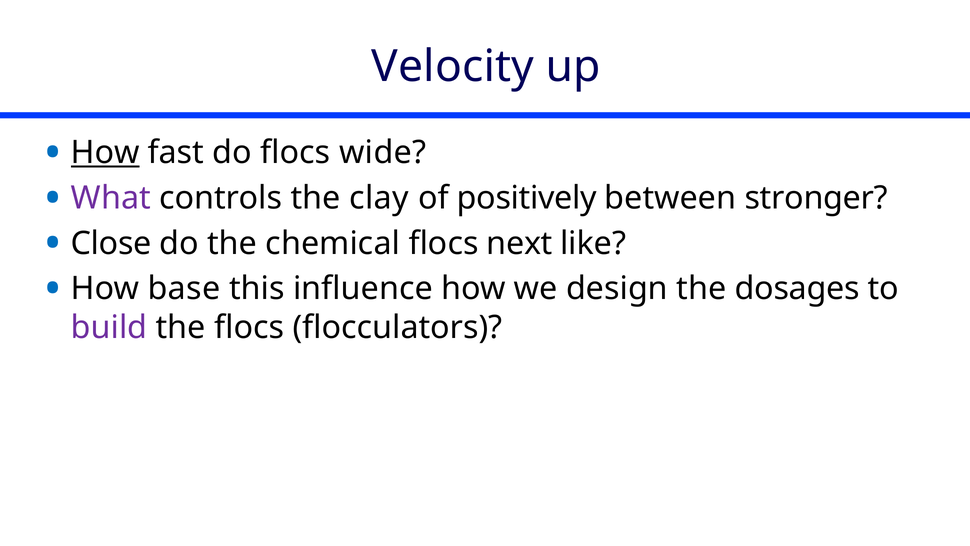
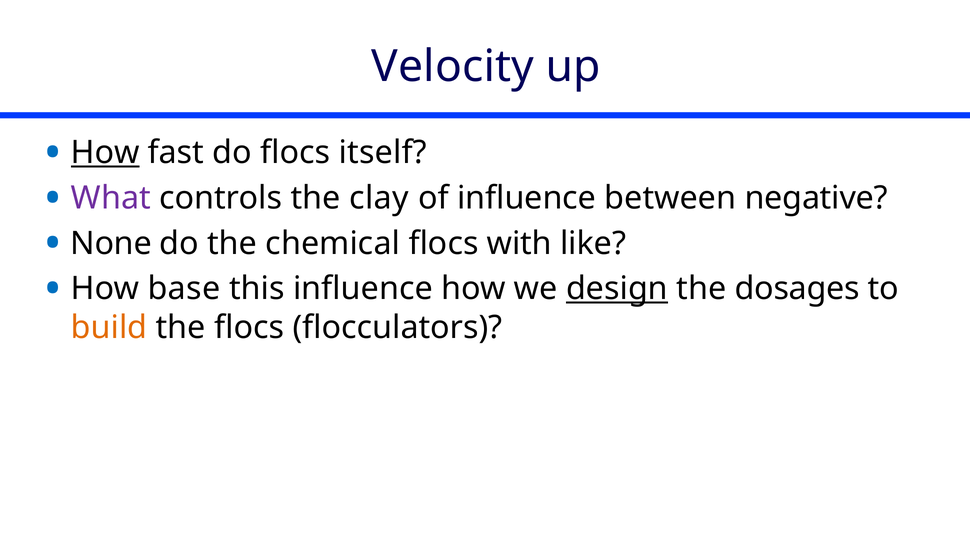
wide: wide -> itself
of positively: positively -> influence
stronger: stronger -> negative
Close: Close -> None
next: next -> with
design underline: none -> present
build colour: purple -> orange
